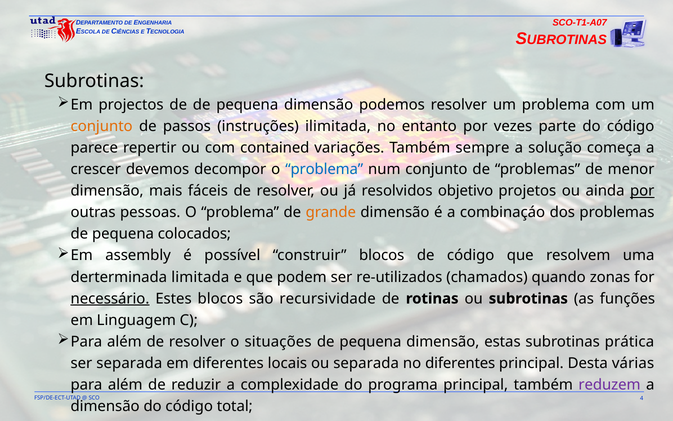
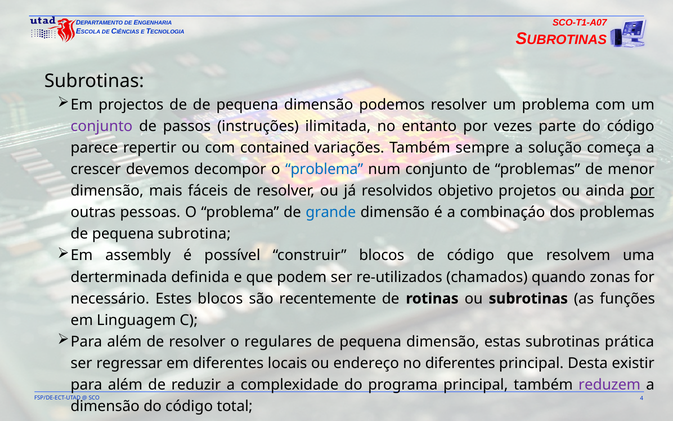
conjunto at (102, 126) colour: orange -> purple
grande colour: orange -> blue
colocados: colocados -> subrotina
limitada: limitada -> definida
necessário underline: present -> none
recursividade: recursividade -> recentemente
situações: situações -> regulares
ser separada: separada -> regressar
ou separada: separada -> endereço
várias: várias -> existir
